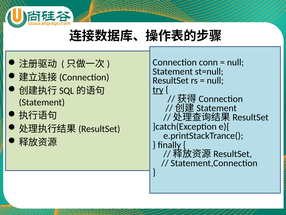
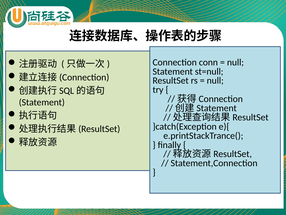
try underline: present -> none
